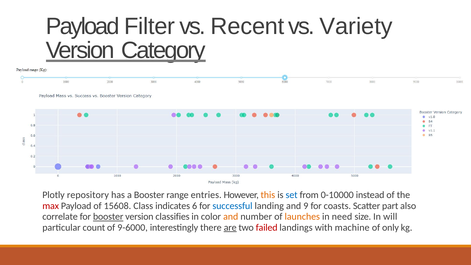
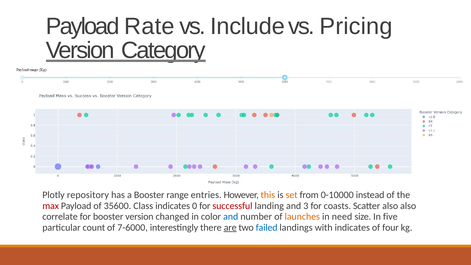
Filter: Filter -> Rate
Recent: Recent -> Include
Variety: Variety -> Pricing
set colour: blue -> orange
15608: 15608 -> 35600
6: 6 -> 0
successful colour: blue -> red
9: 9 -> 3
Scatter part: part -> also
booster at (108, 217) underline: present -> none
classifies: classifies -> changed
and at (231, 217) colour: orange -> blue
will: will -> five
9-6000: 9-6000 -> 7-6000
failed colour: red -> blue
with machine: machine -> indicates
only: only -> four
